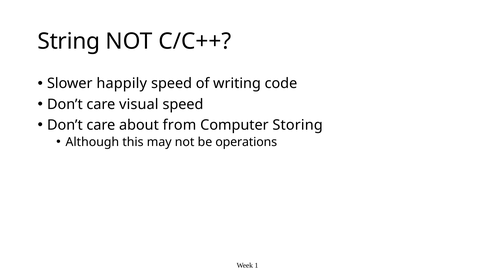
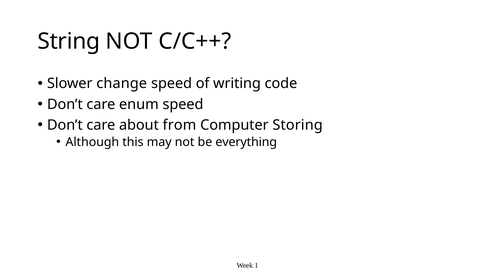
happily: happily -> change
visual: visual -> enum
operations: operations -> everything
